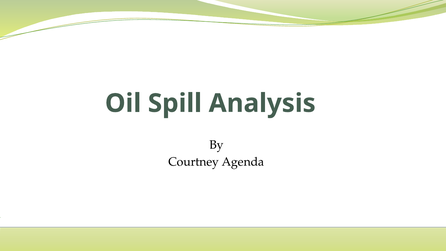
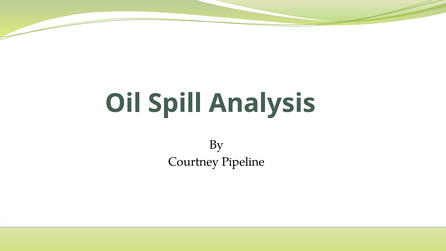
Agenda: Agenda -> Pipeline
